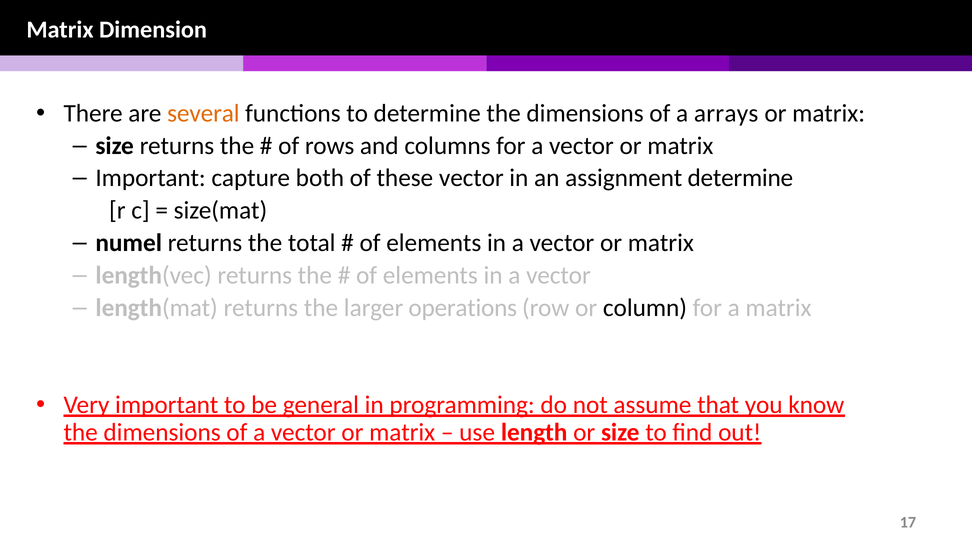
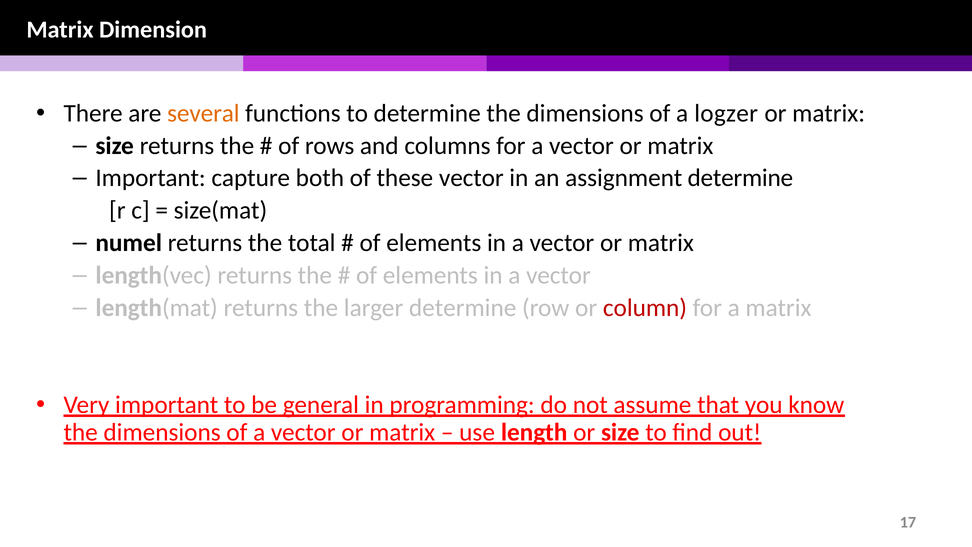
arrays: arrays -> logzer
larger operations: operations -> determine
column colour: black -> red
